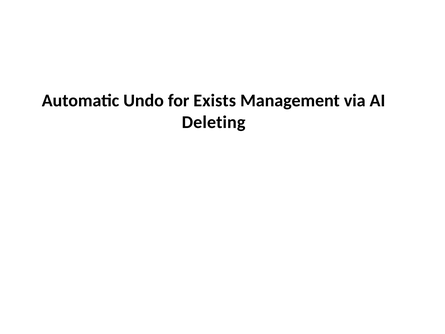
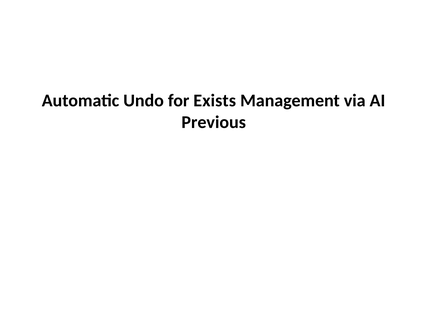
Deleting: Deleting -> Previous
